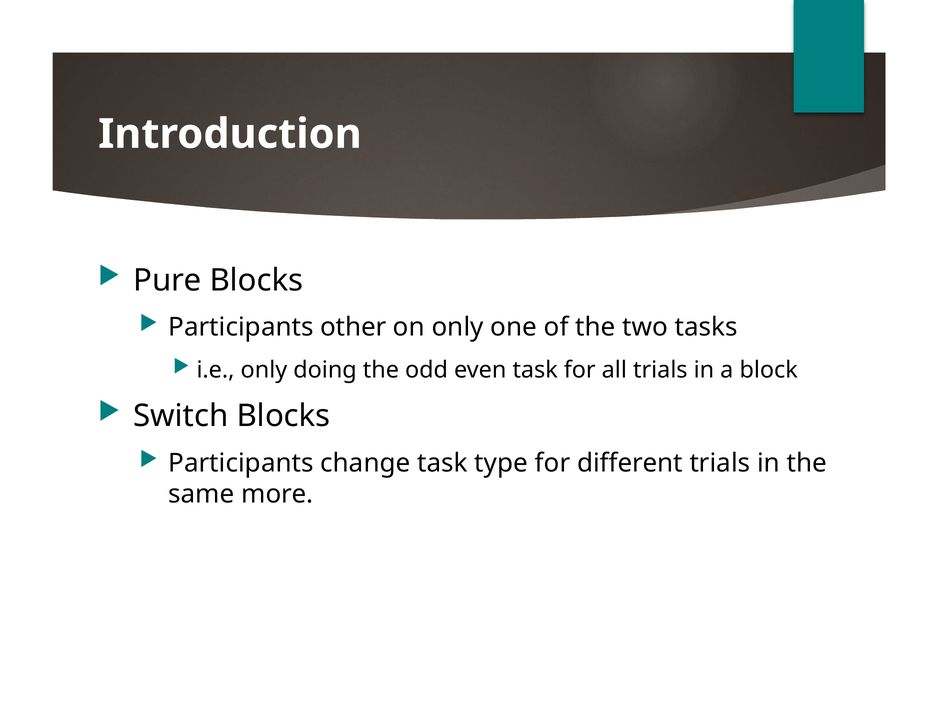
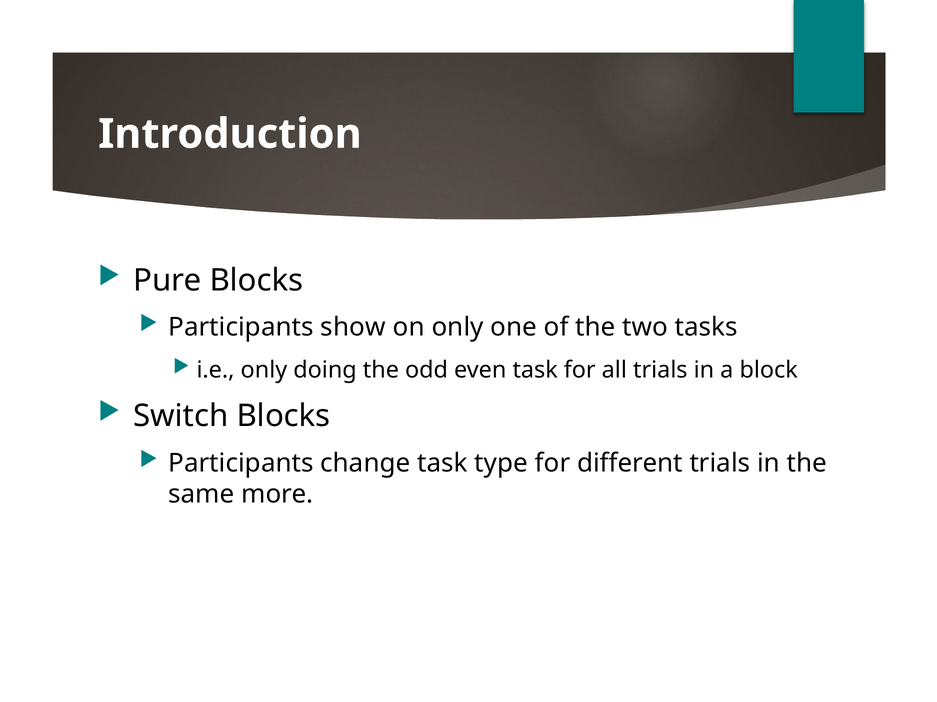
other: other -> show
